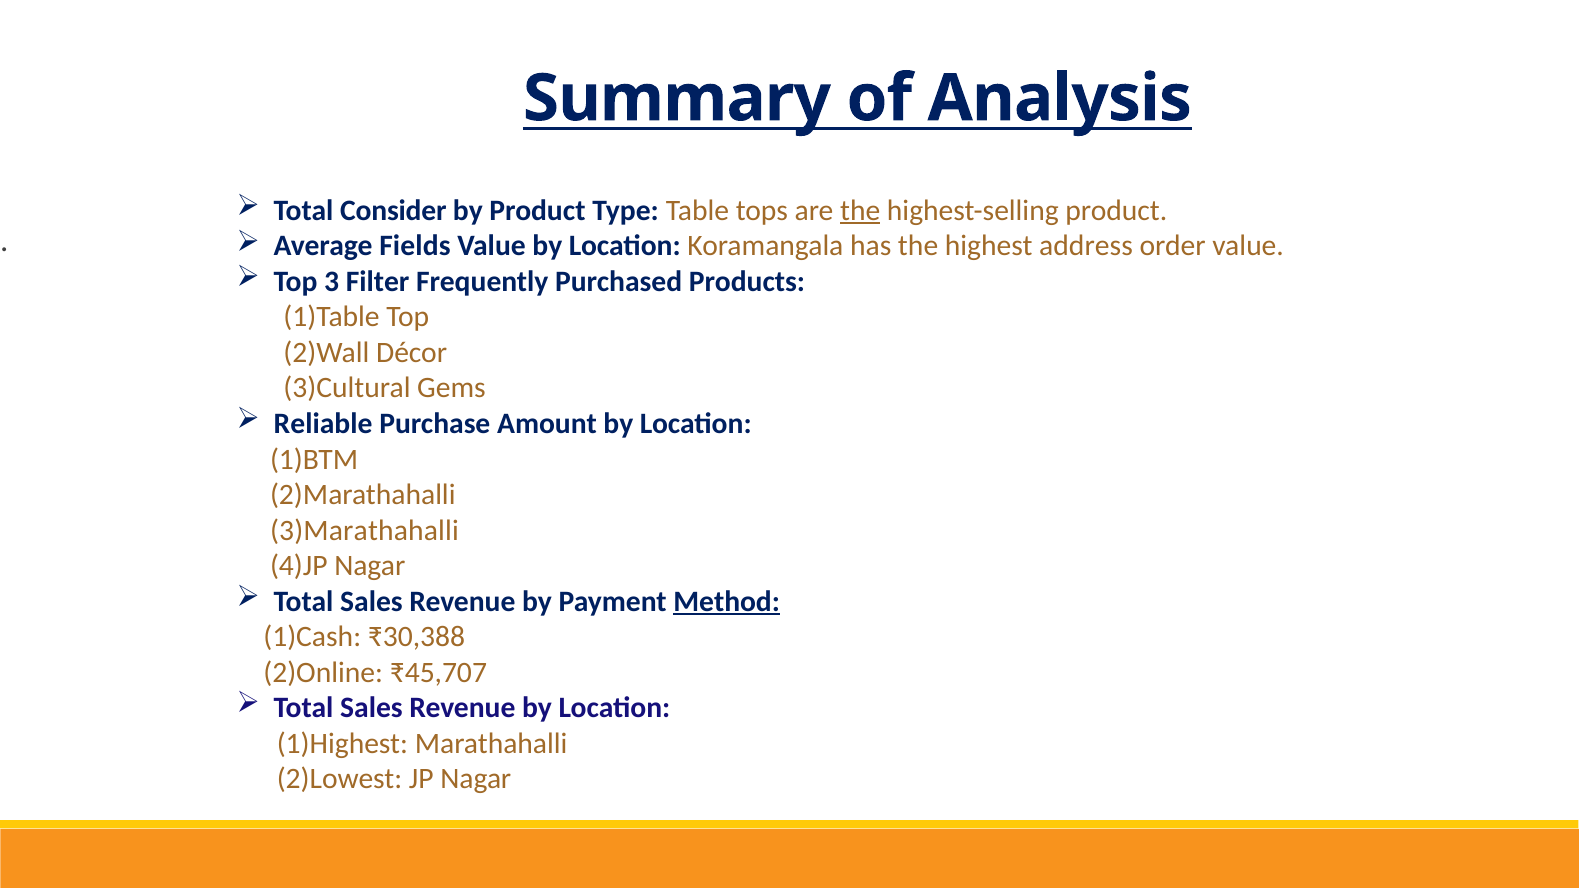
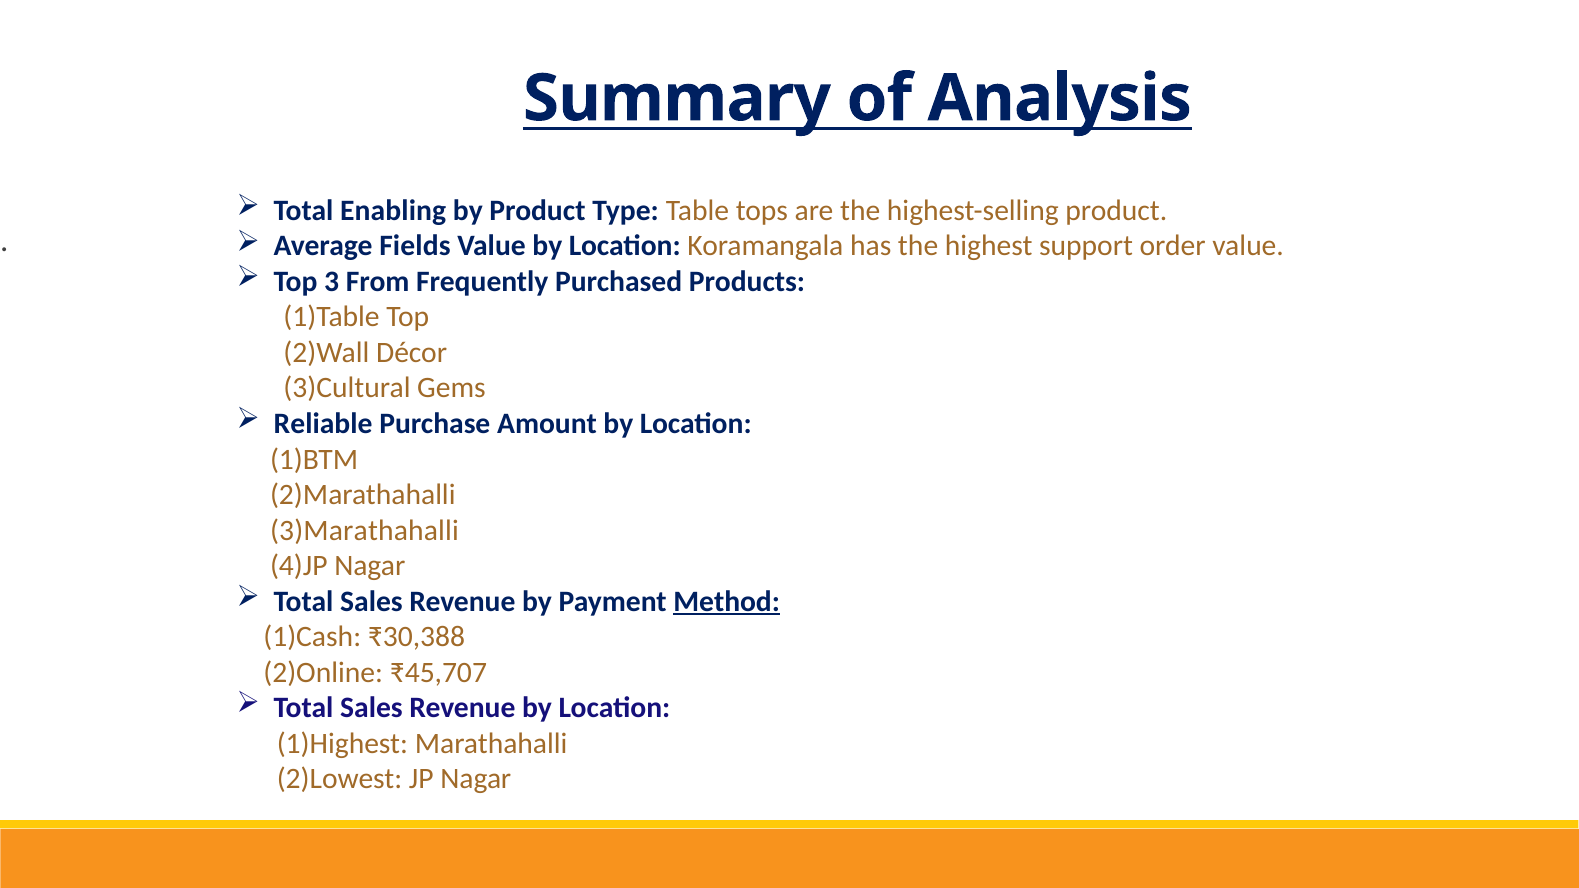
Consider: Consider -> Enabling
the at (860, 211) underline: present -> none
address: address -> support
Filter: Filter -> From
